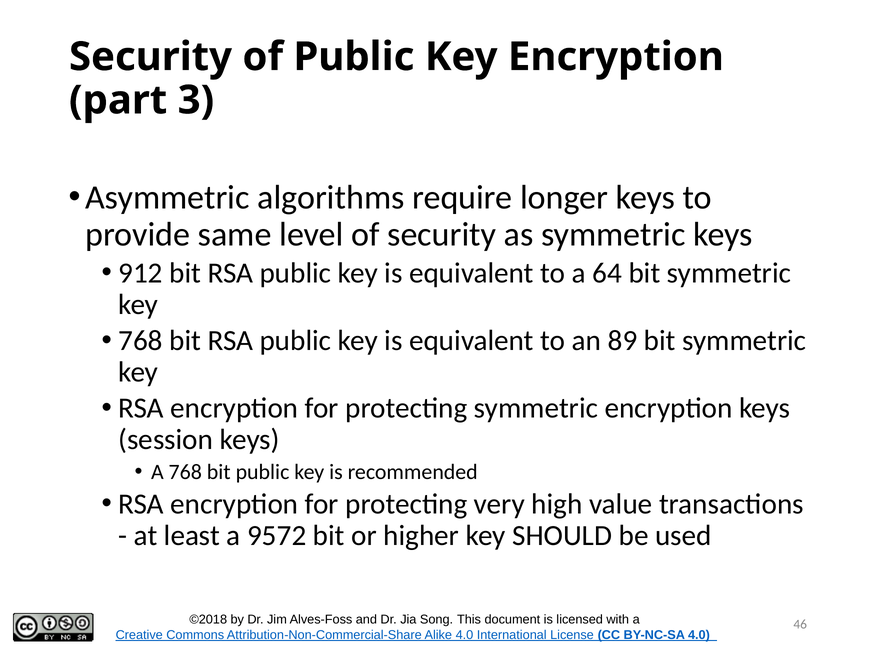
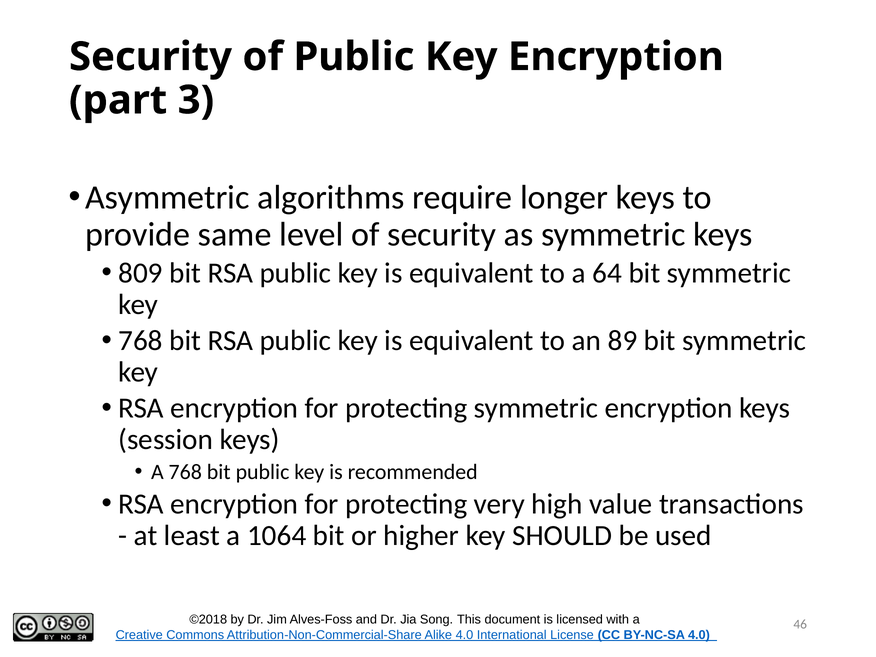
912: 912 -> 809
9572: 9572 -> 1064
